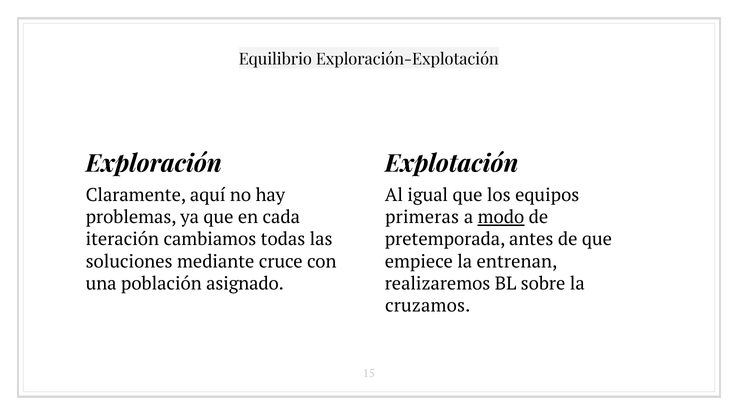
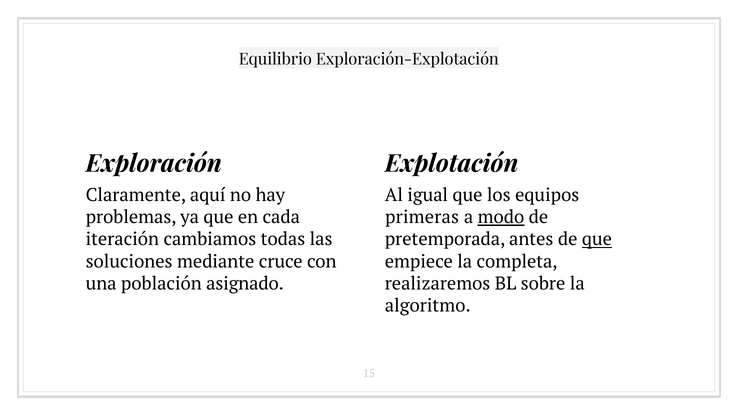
que at (597, 239) underline: none -> present
entrenan: entrenan -> completa
cruzamos: cruzamos -> algoritmo
